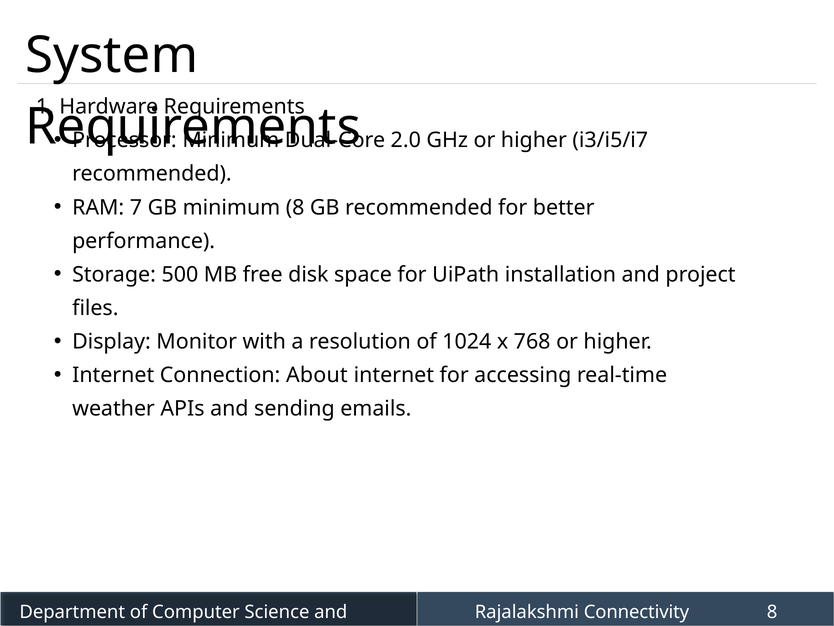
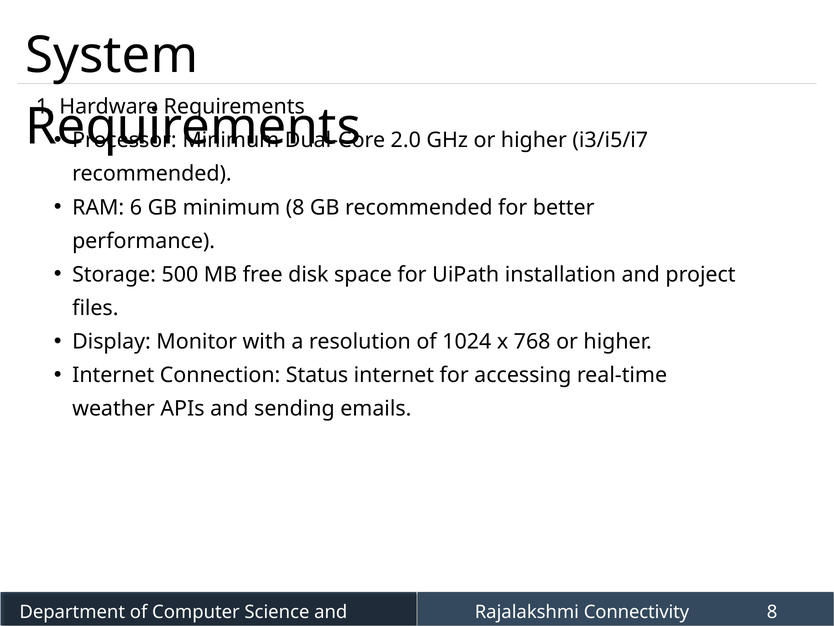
7: 7 -> 6
About: About -> Status
